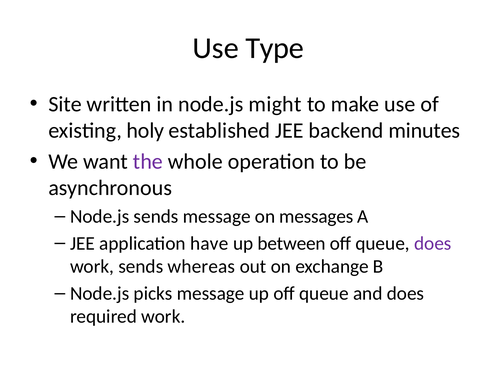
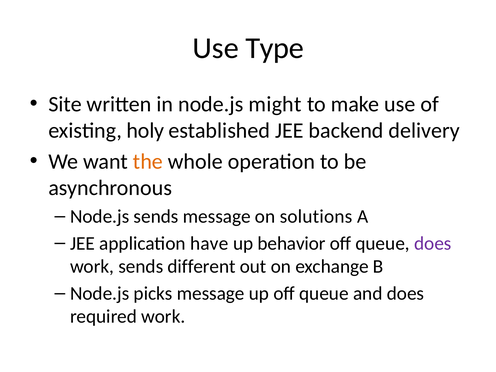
minutes: minutes -> delivery
the colour: purple -> orange
messages: messages -> solutions
between: between -> behavior
whereas: whereas -> different
